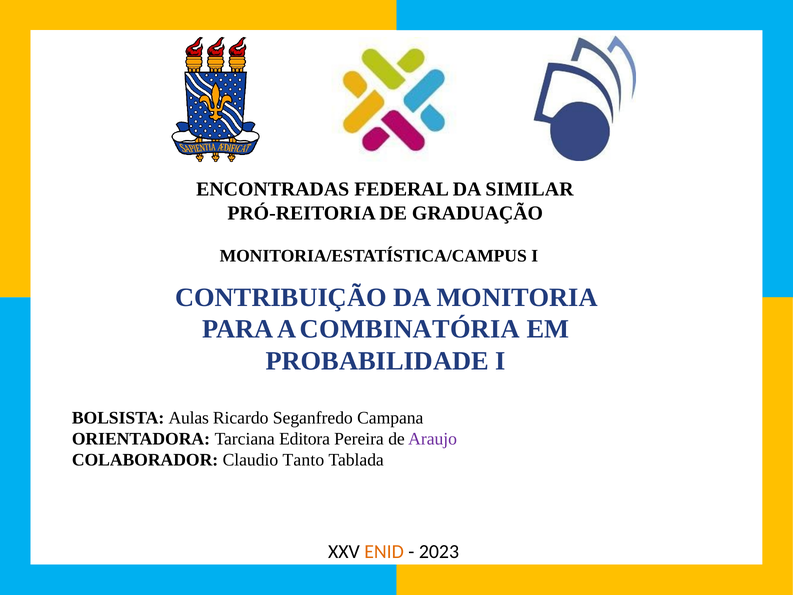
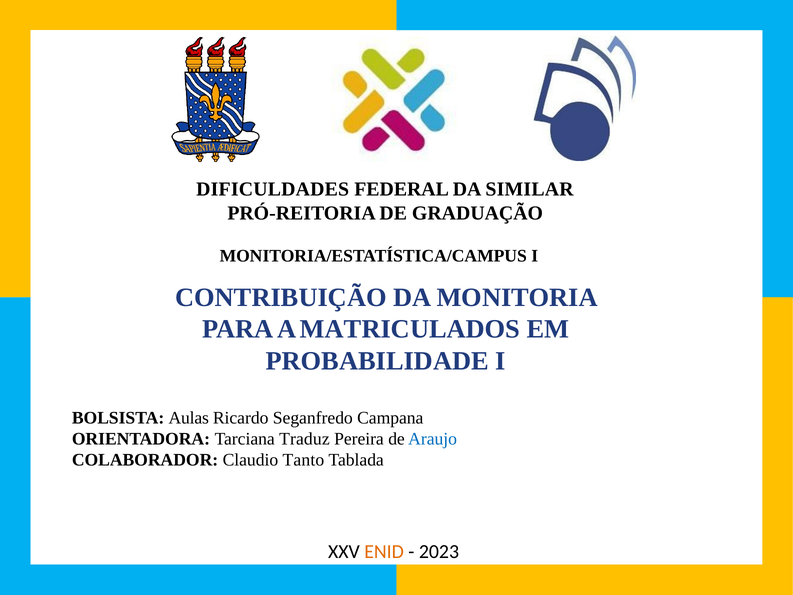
ENCONTRADAS: ENCONTRADAS -> DIFICULDADES
COMBINATÓRIA: COMBINATÓRIA -> MATRICULADOS
Editora: Editora -> Traduz
Araujo colour: purple -> blue
